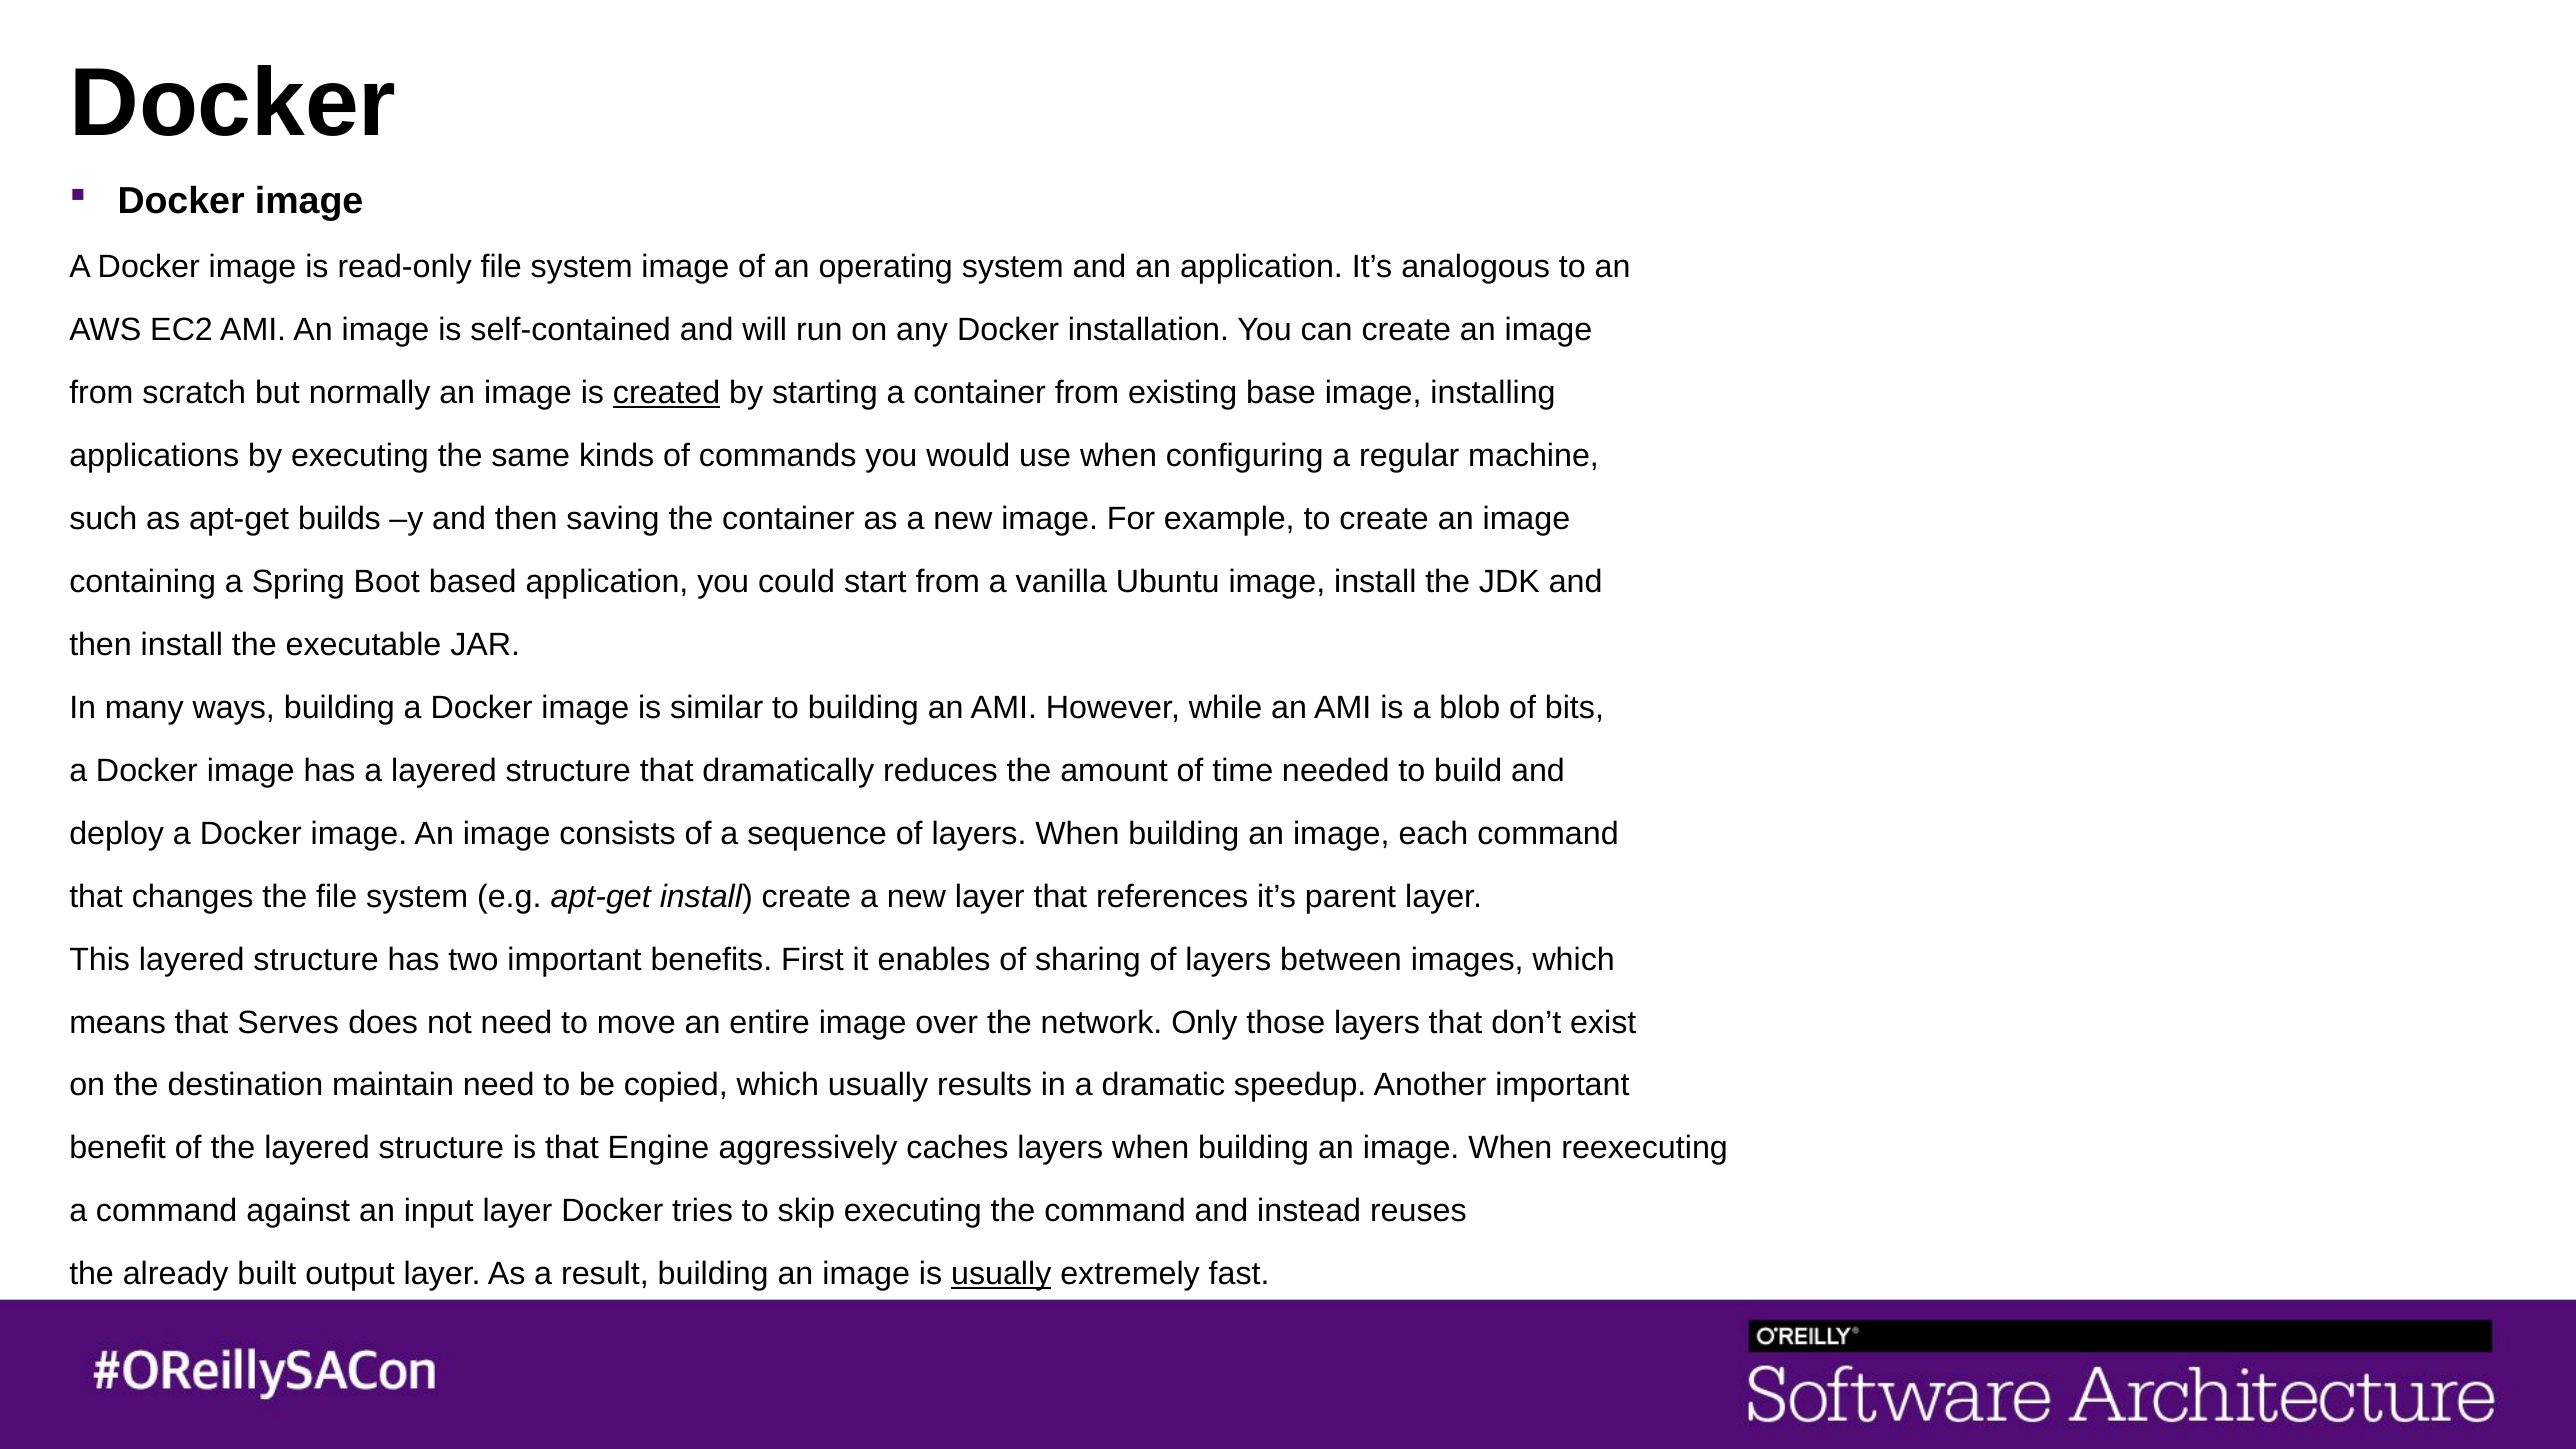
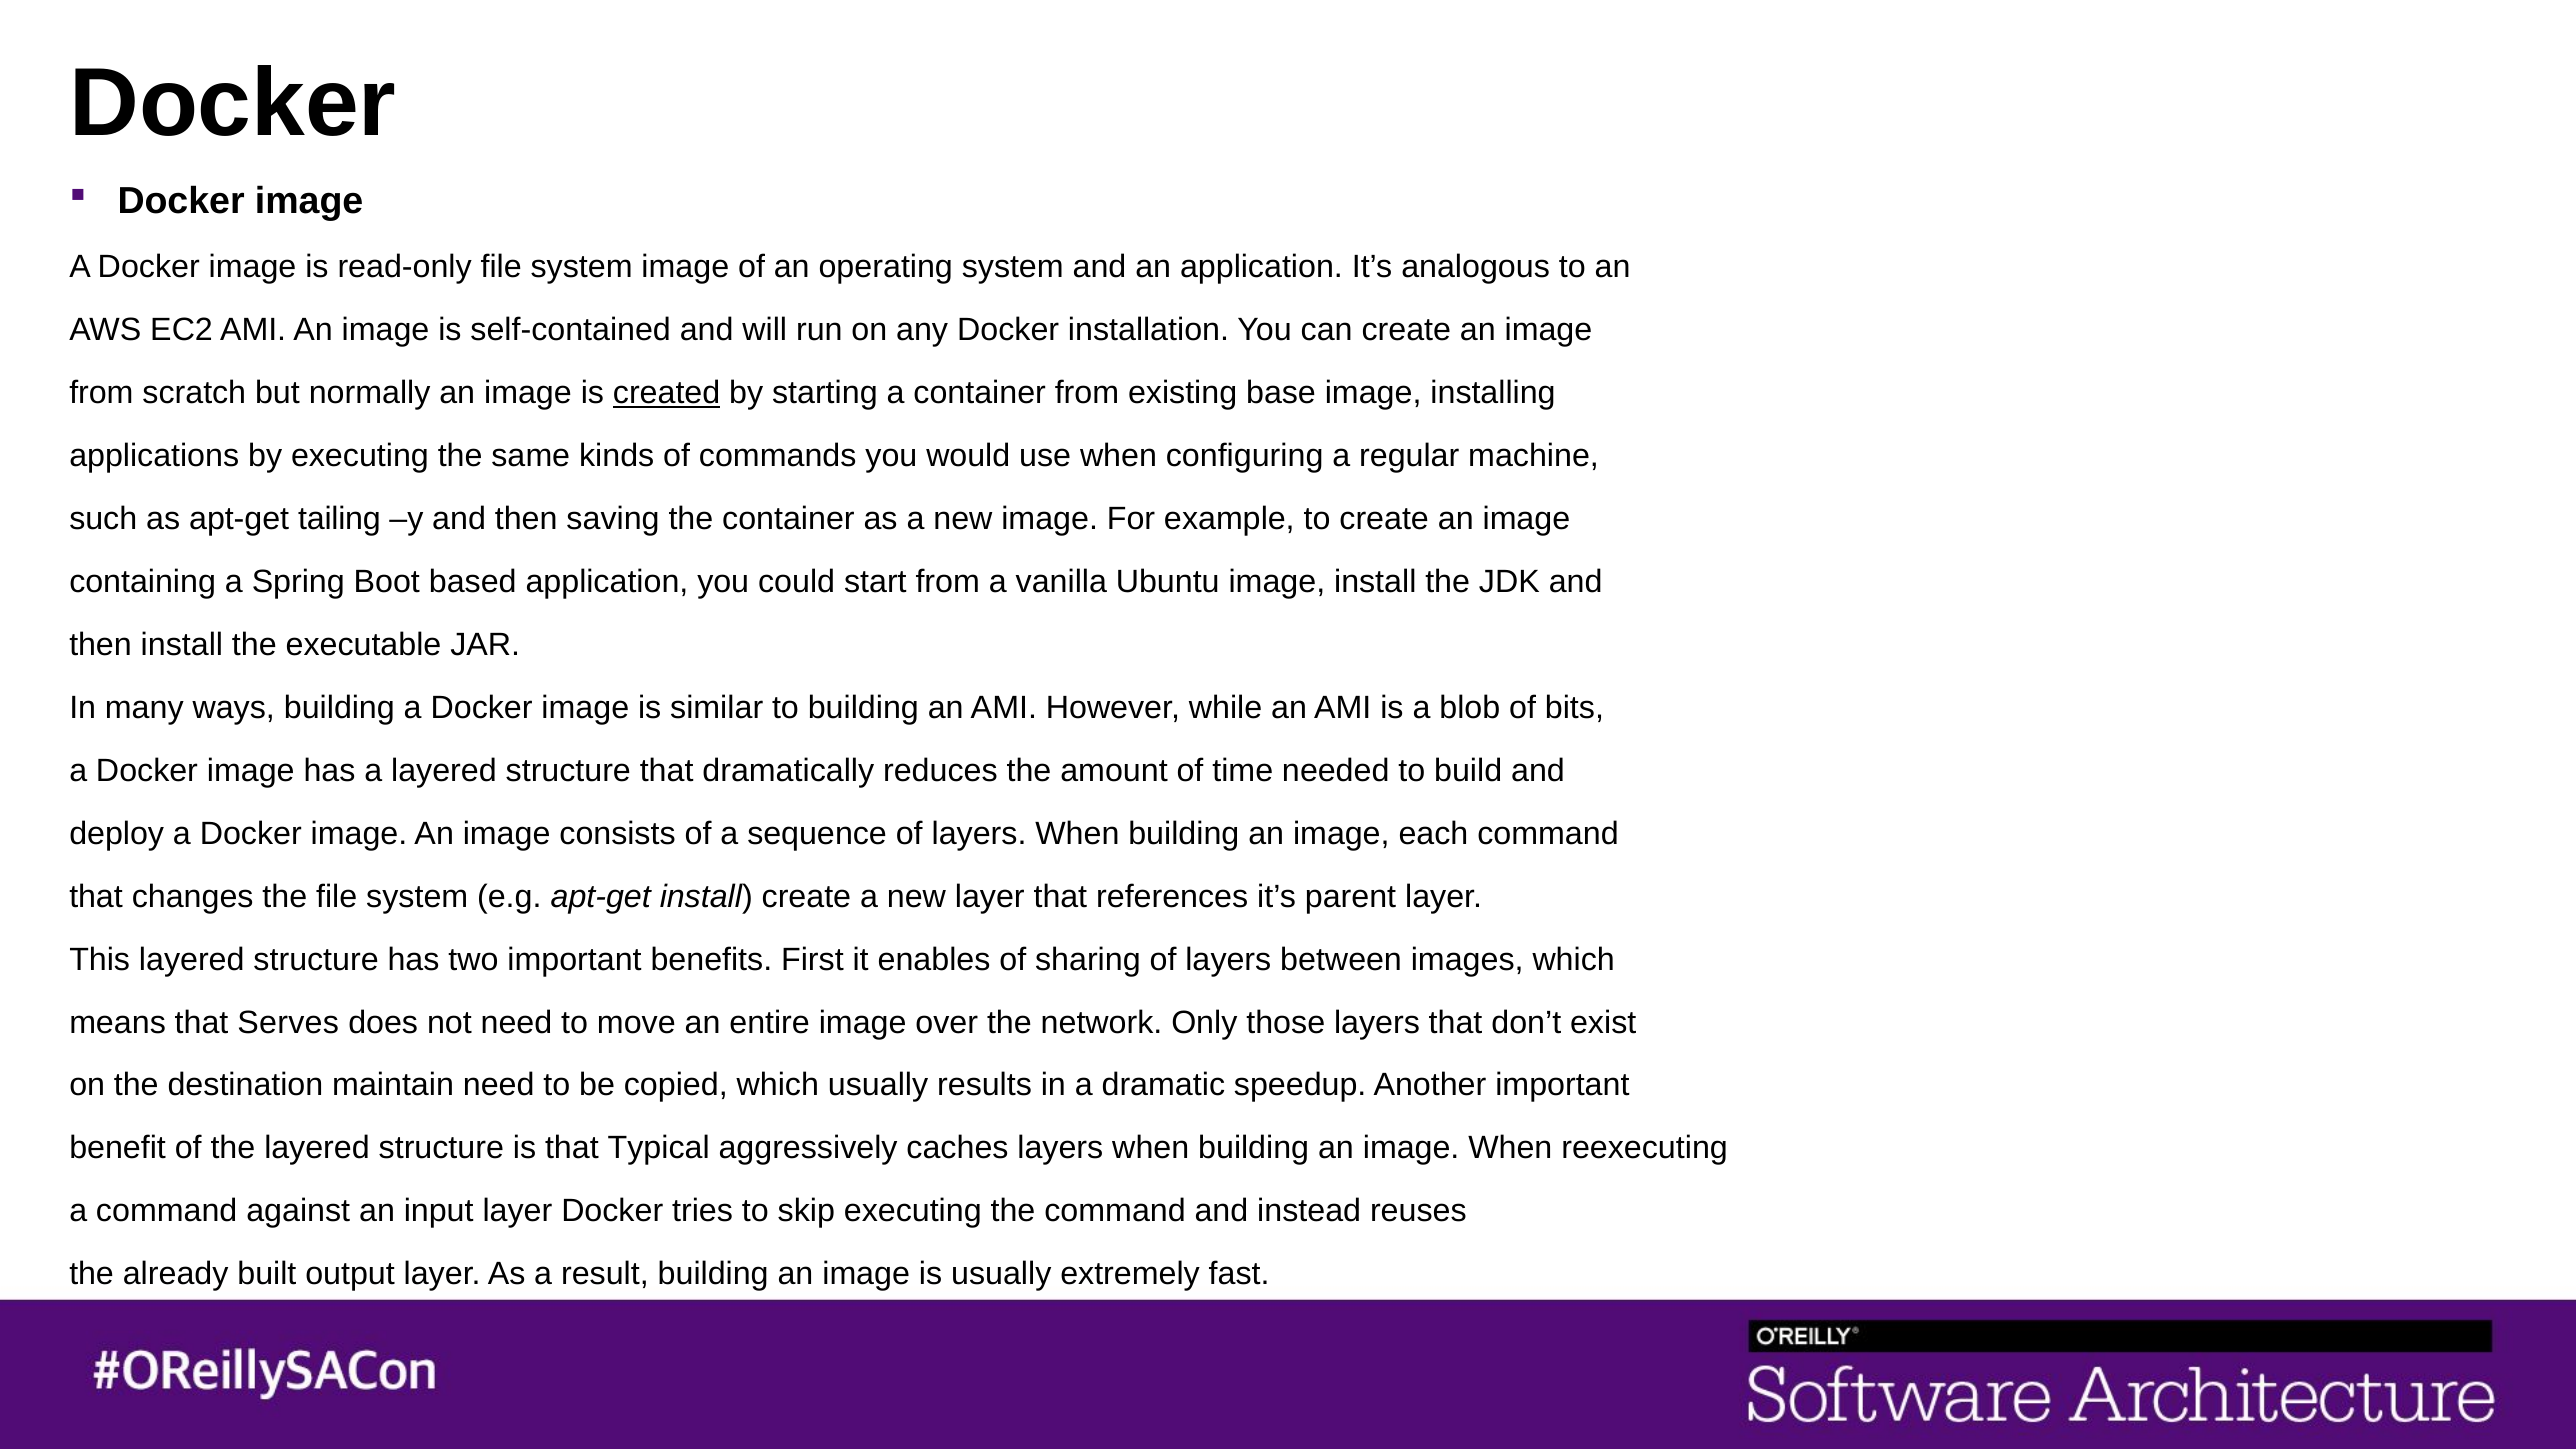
builds: builds -> tailing
Engine: Engine -> Typical
usually at (1001, 1274) underline: present -> none
